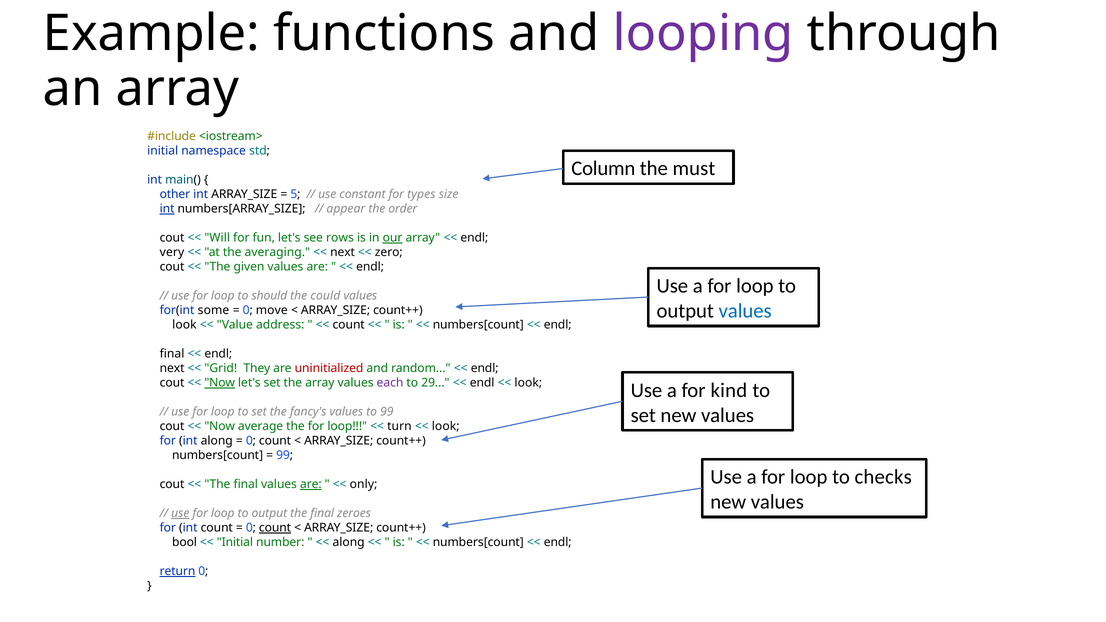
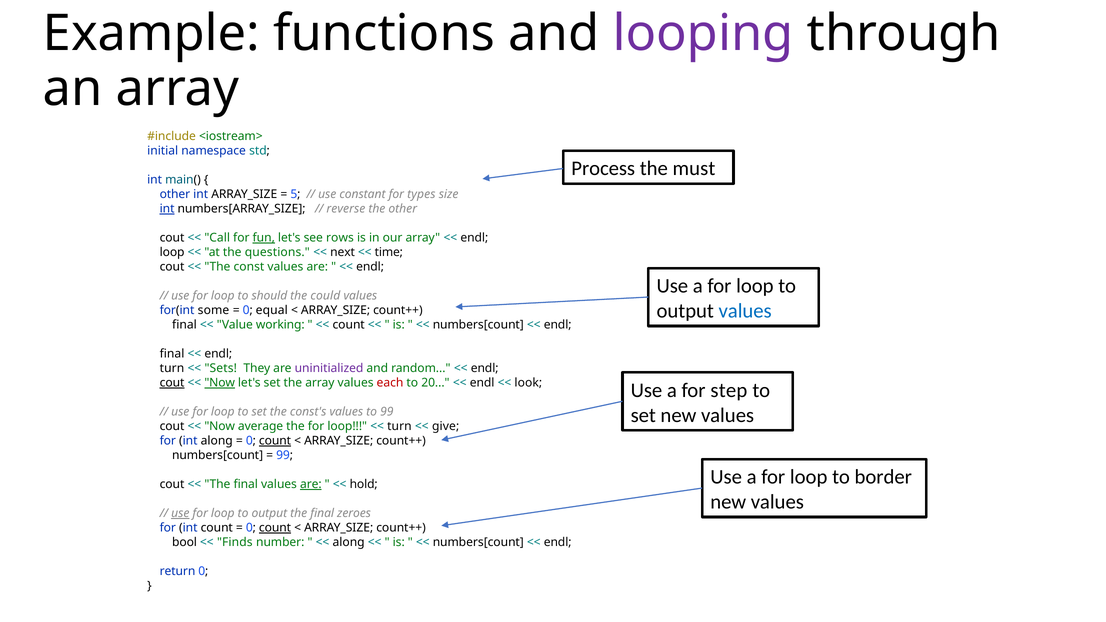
Column: Column -> Process
appear: appear -> reverse
the order: order -> other
Will: Will -> Call
fun underline: none -> present
our underline: present -> none
very at (172, 252): very -> loop
averaging: averaging -> questions
zero: zero -> time
given: given -> const
move: move -> equal
look at (184, 325): look -> final
address: address -> working
next at (172, 368): next -> turn
Grid: Grid -> Sets
uninitialized colour: red -> purple
cout at (172, 383) underline: none -> present
each colour: purple -> red
29: 29 -> 20
kind: kind -> step
fancy's: fancy's -> const's
look at (446, 426): look -> give
count at (275, 441) underline: none -> present
checks: checks -> border
only: only -> hold
Initial at (235, 542): Initial -> Finds
return underline: present -> none
